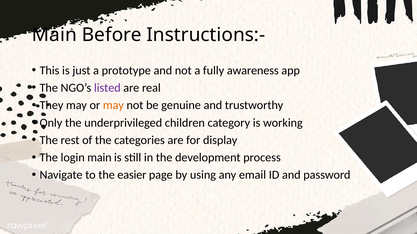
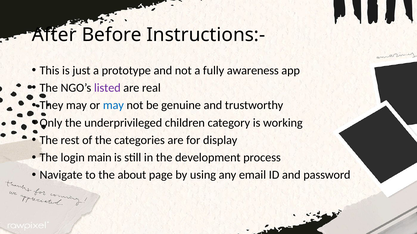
Main at (54, 35): Main -> After
may at (113, 105) colour: orange -> blue
easier: easier -> about
